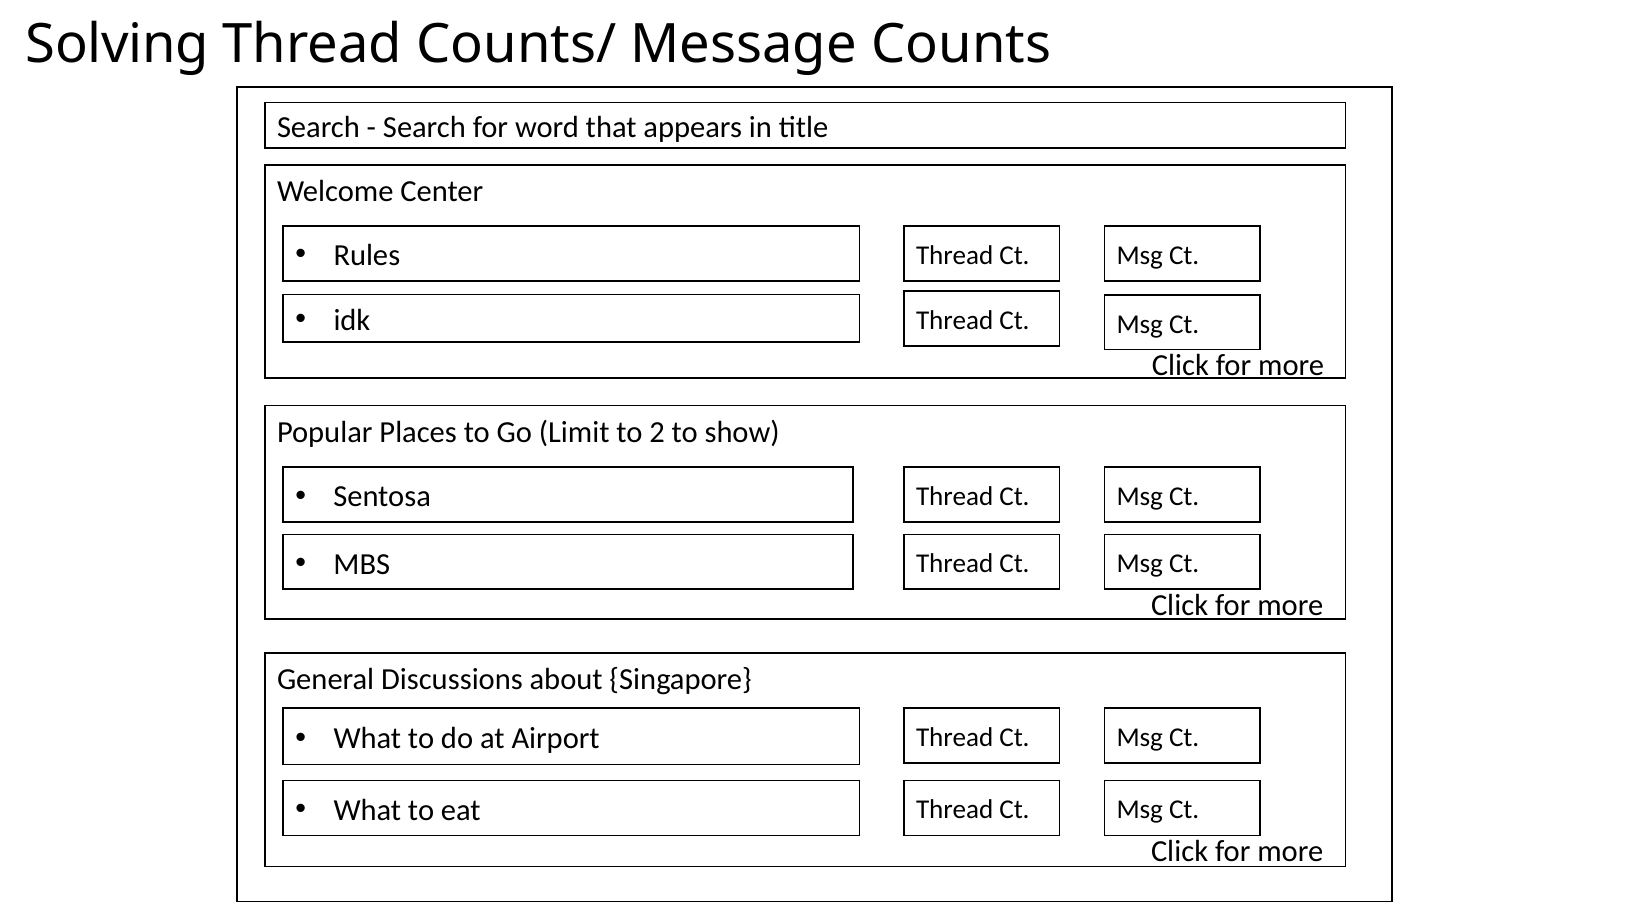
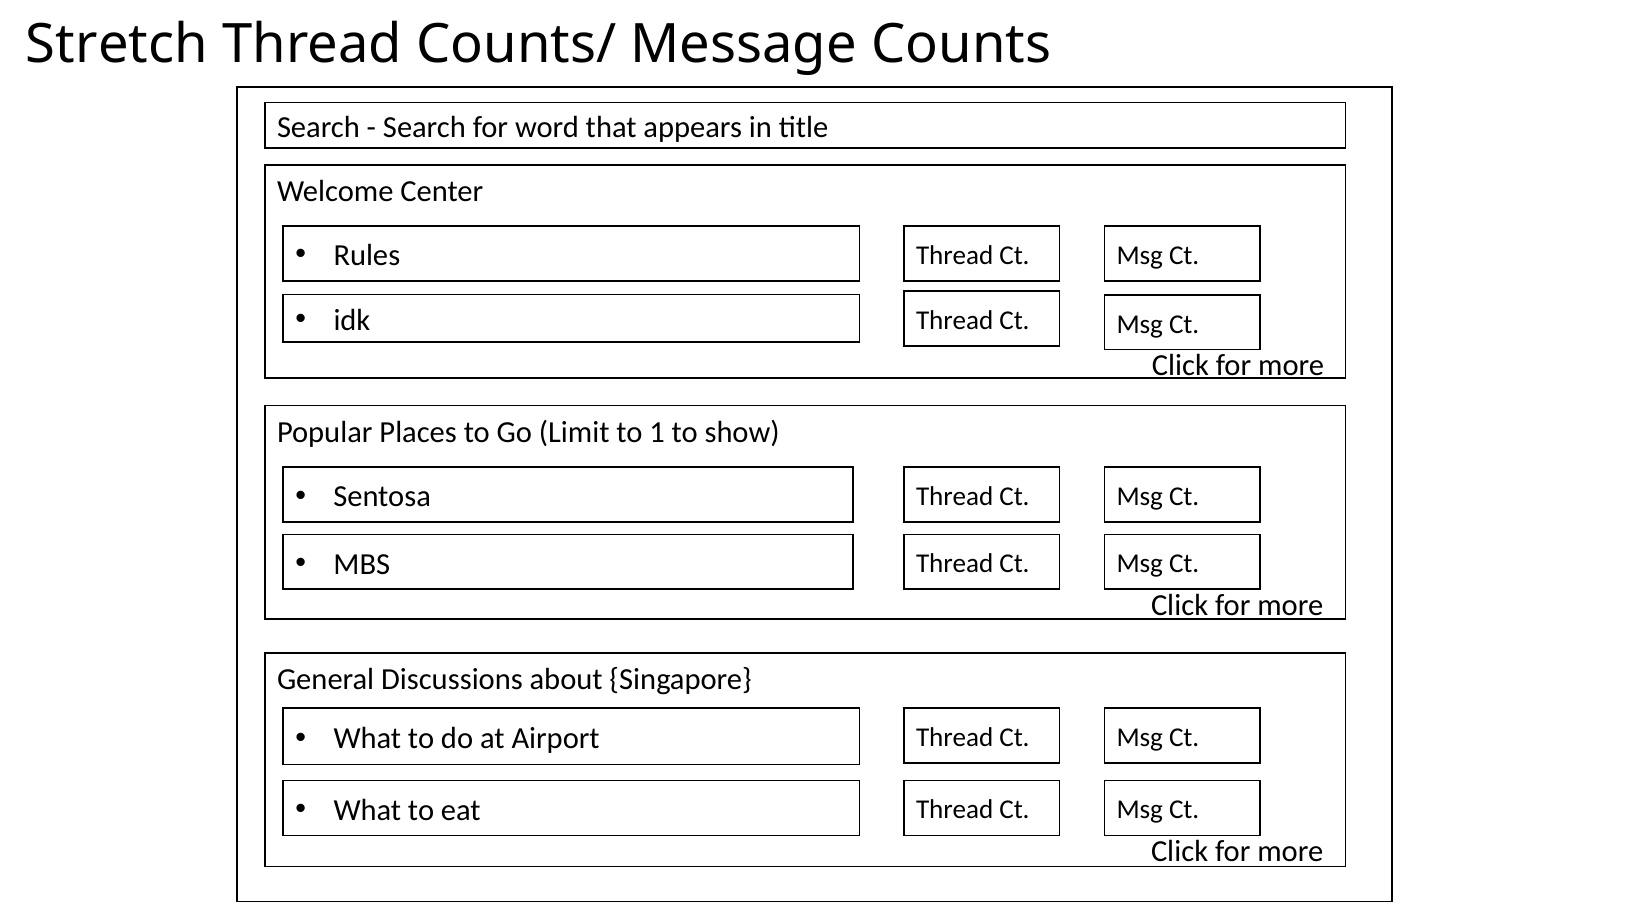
Solving: Solving -> Stretch
2: 2 -> 1
